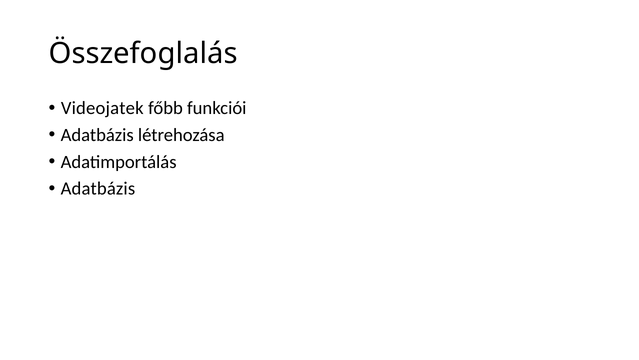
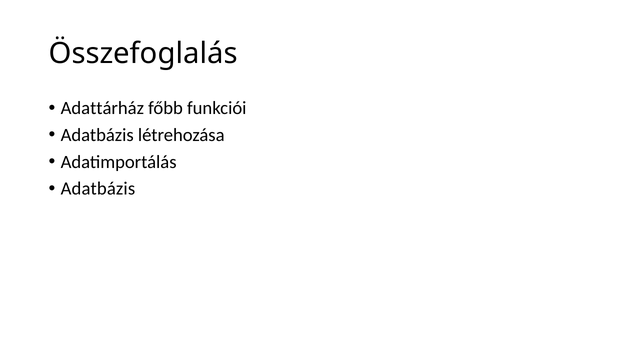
Videojatek: Videojatek -> Adattárház
